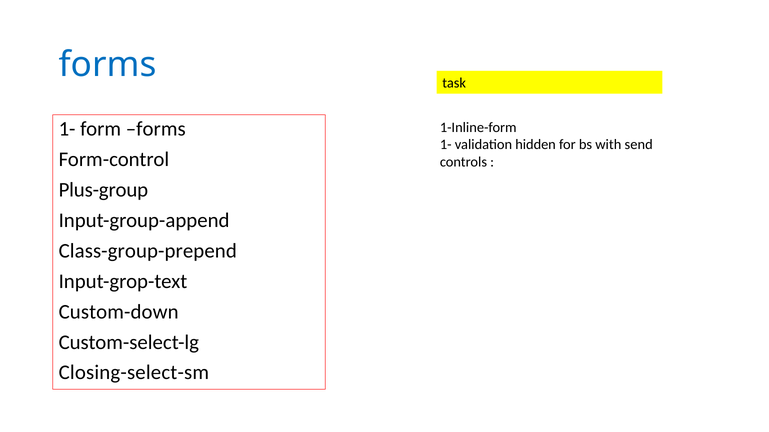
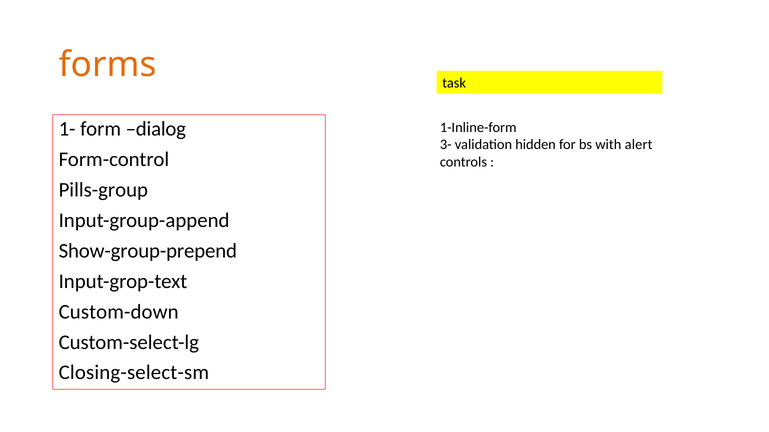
forms at (108, 65) colour: blue -> orange
form forms: forms -> dialog
1- at (446, 145): 1- -> 3-
send: send -> alert
Plus-group: Plus-group -> Pills-group
Class-group-prepend: Class-group-prepend -> Show-group-prepend
